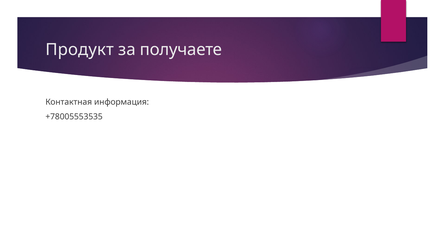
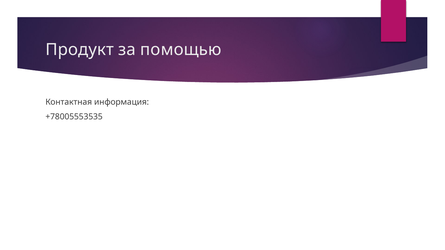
получаете: получаете -> помощью
